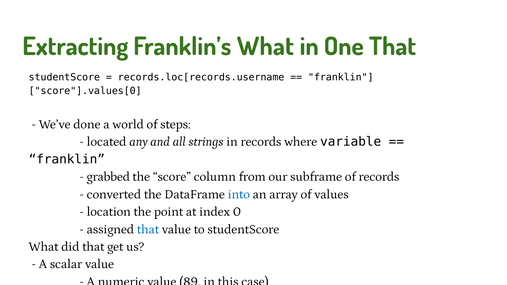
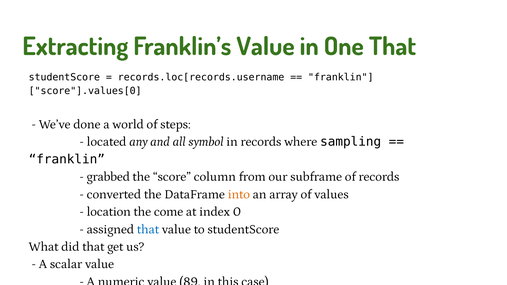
Franklin’s What: What -> Value
strings: strings -> symbol
variable: variable -> sampling
into colour: blue -> orange
point: point -> come
